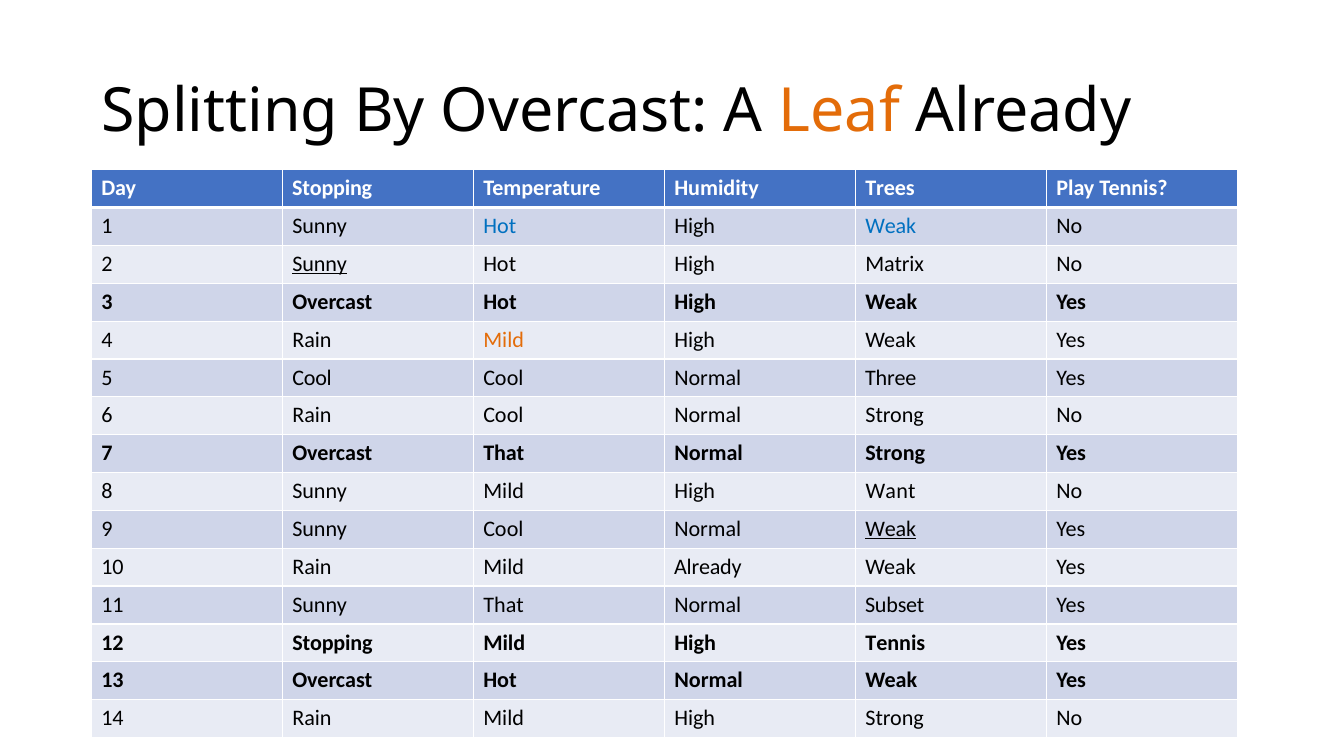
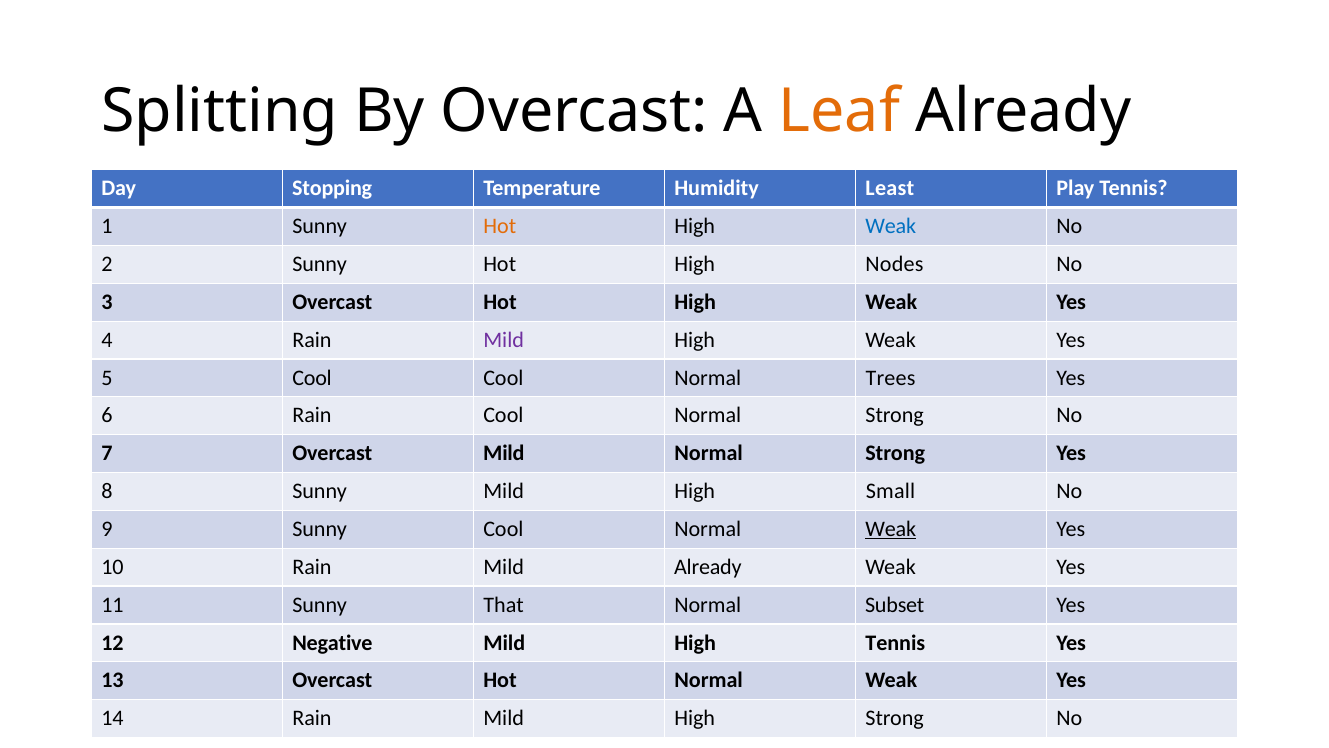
Trees: Trees -> Least
Hot at (500, 226) colour: blue -> orange
Sunny at (320, 264) underline: present -> none
Matrix: Matrix -> Nodes
Mild at (504, 340) colour: orange -> purple
Three: Three -> Trees
Overcast That: That -> Mild
Want: Want -> Small
12 Stopping: Stopping -> Negative
